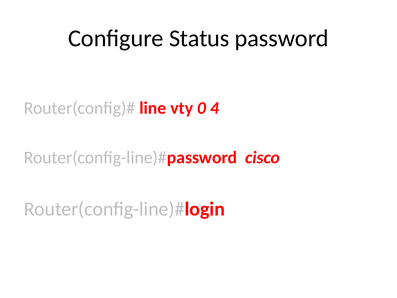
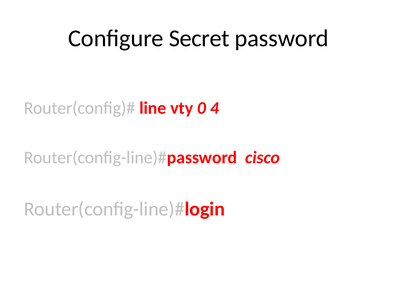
Status: Status -> Secret
